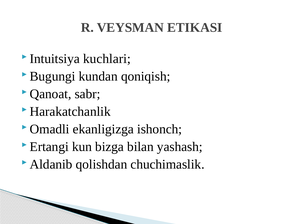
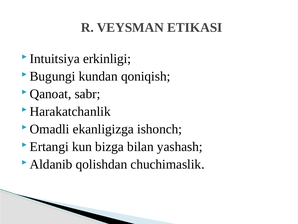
kuchlari: kuchlari -> erkinligi
